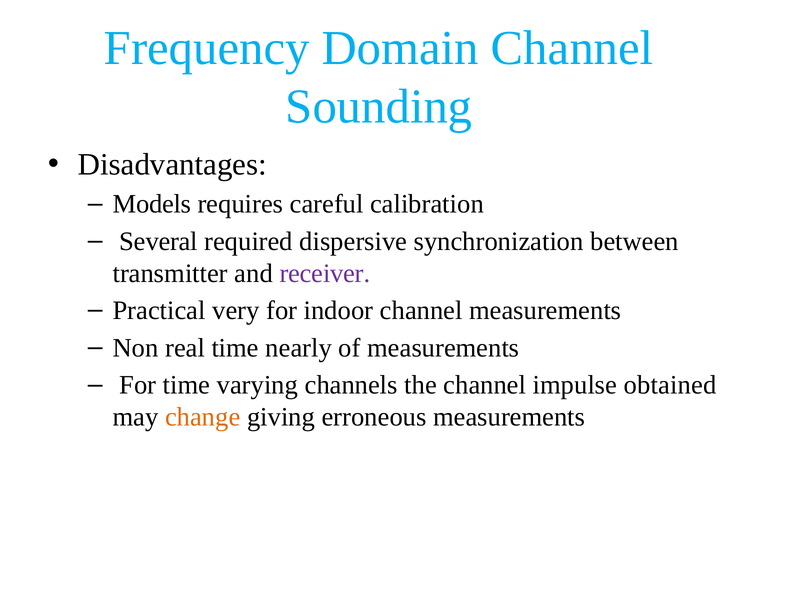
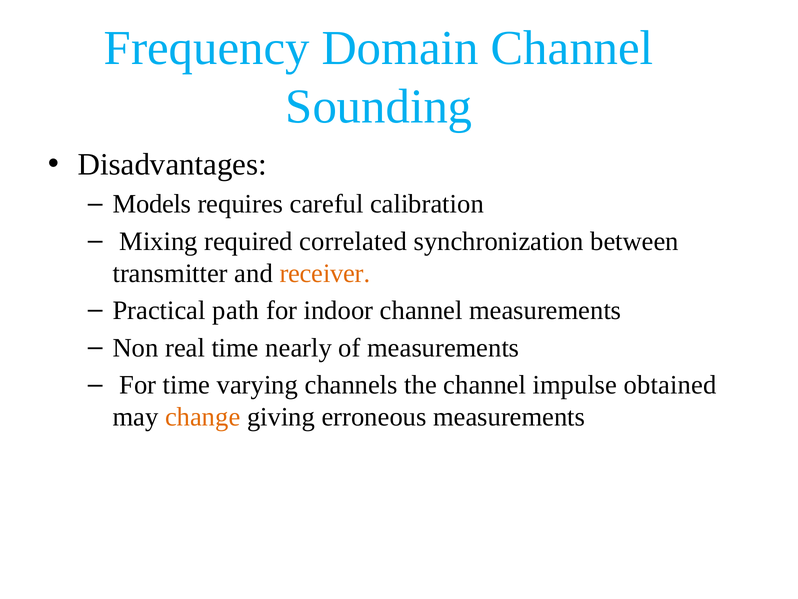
Several: Several -> Mixing
dispersive: dispersive -> correlated
receiver colour: purple -> orange
very: very -> path
